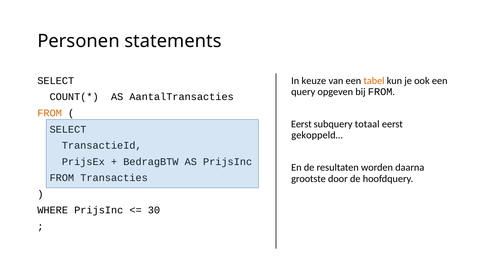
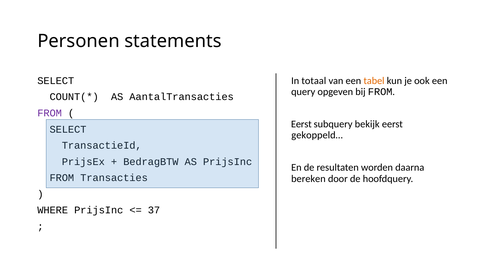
keuze: keuze -> totaal
FROM at (50, 113) colour: orange -> purple
totaal: totaal -> bekijk
grootste: grootste -> bereken
30: 30 -> 37
